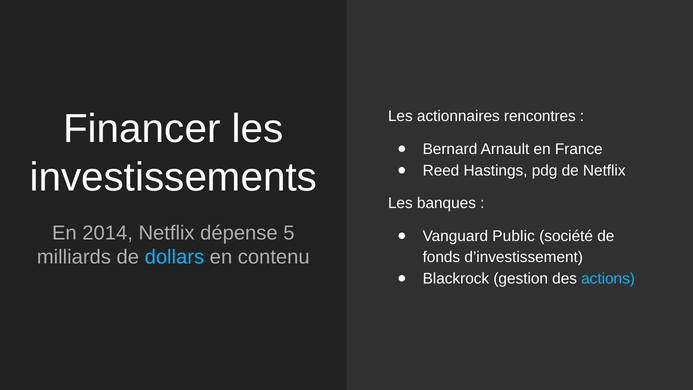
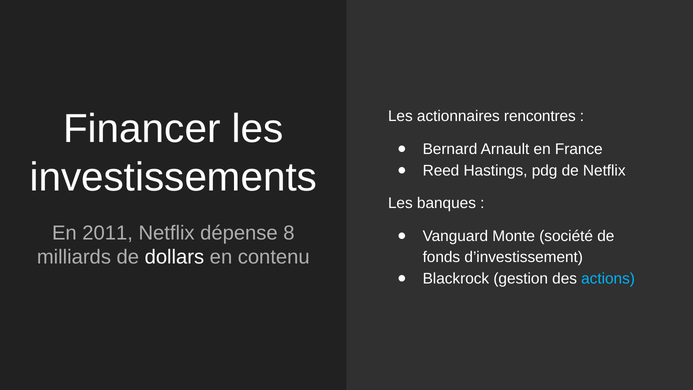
2014: 2014 -> 2011
5: 5 -> 8
Public: Public -> Monte
dollars colour: light blue -> white
